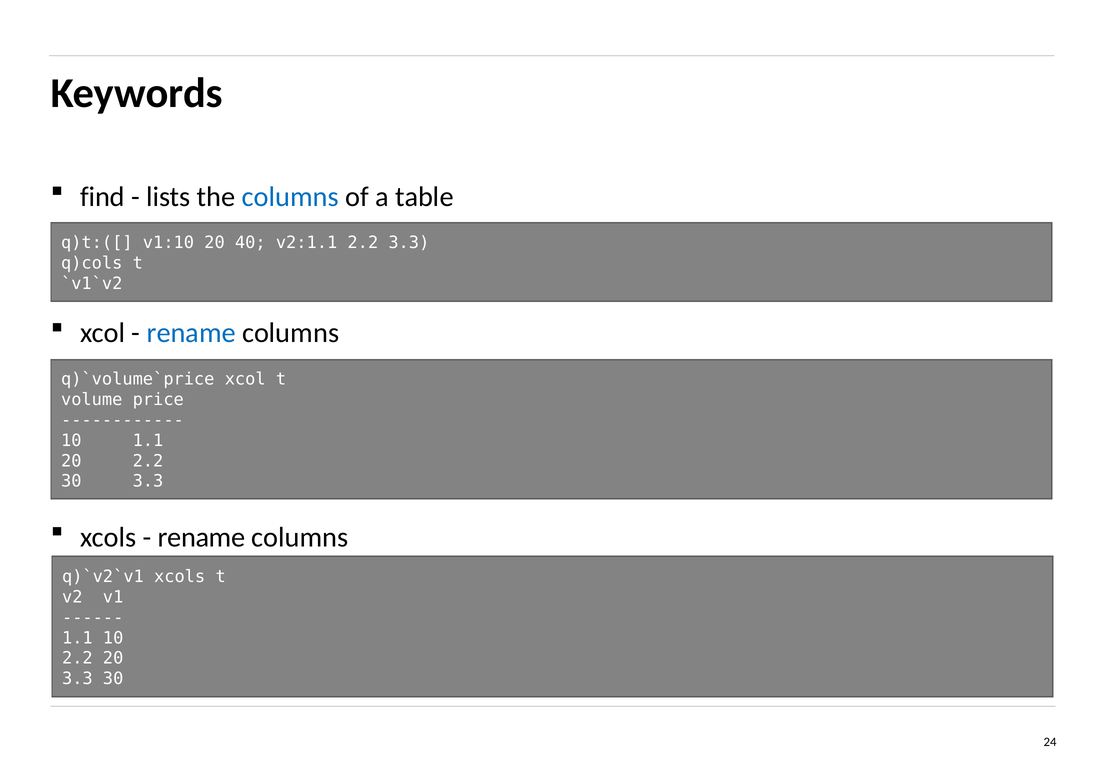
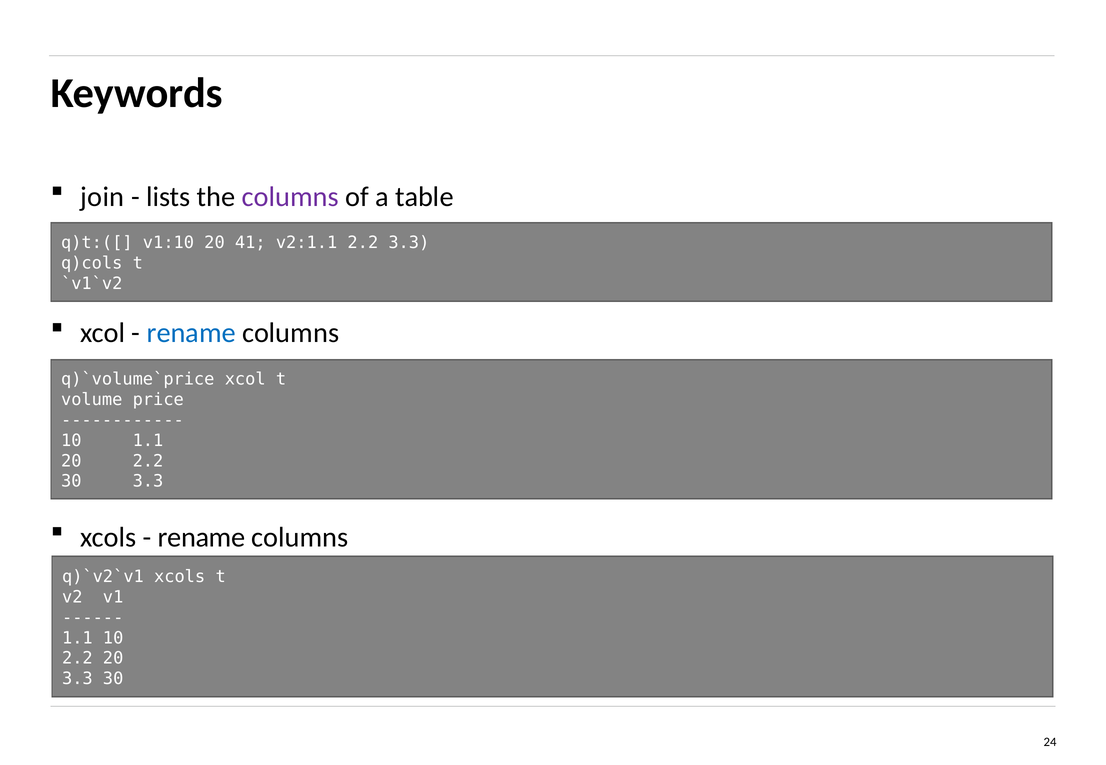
find: find -> join
columns at (290, 197) colour: blue -> purple
40: 40 -> 41
